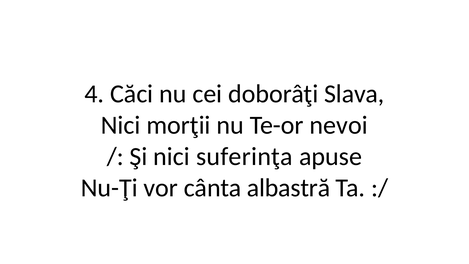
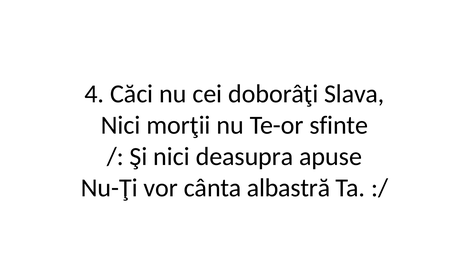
nevoi: nevoi -> sfinte
suferinţa: suferinţa -> deasupra
